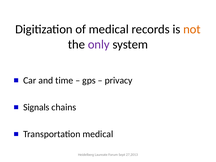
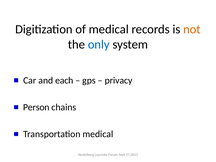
only colour: purple -> blue
time: time -> each
Signals: Signals -> Person
